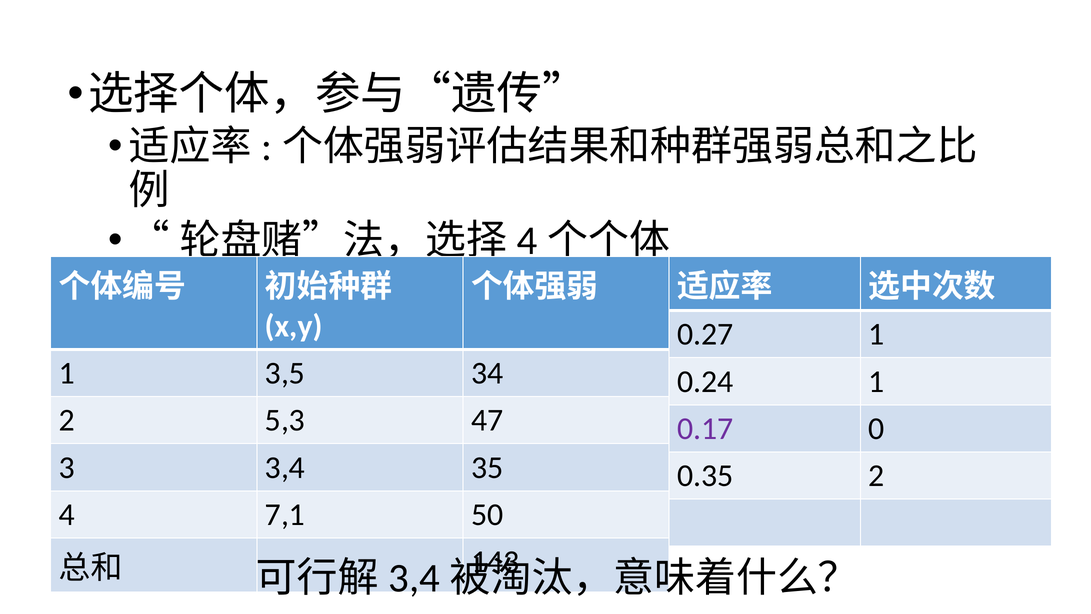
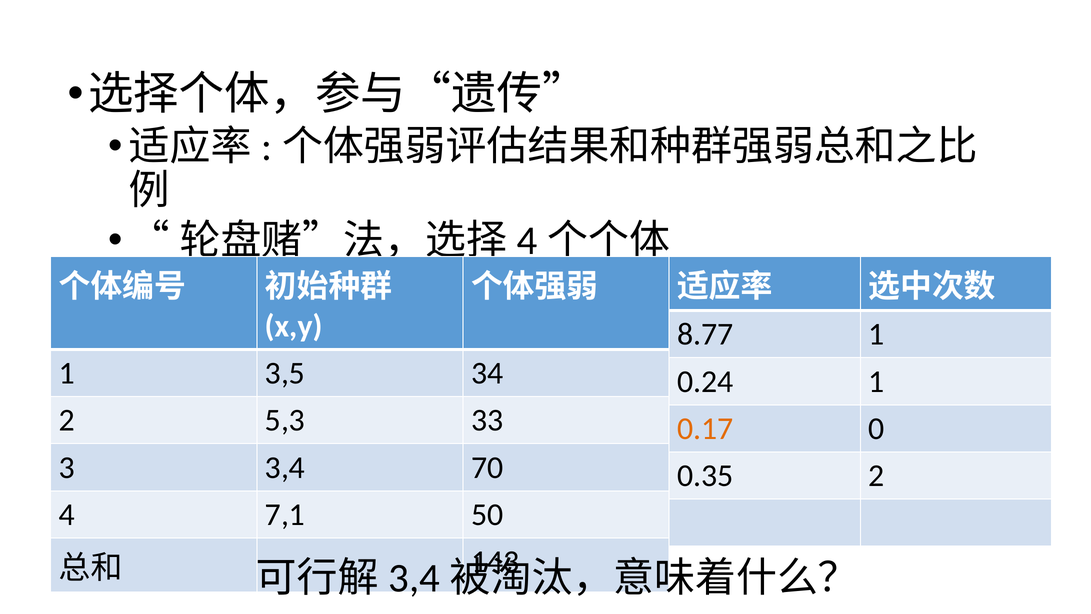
0.27: 0.27 -> 8.77
47: 47 -> 33
0.17 colour: purple -> orange
35: 35 -> 70
